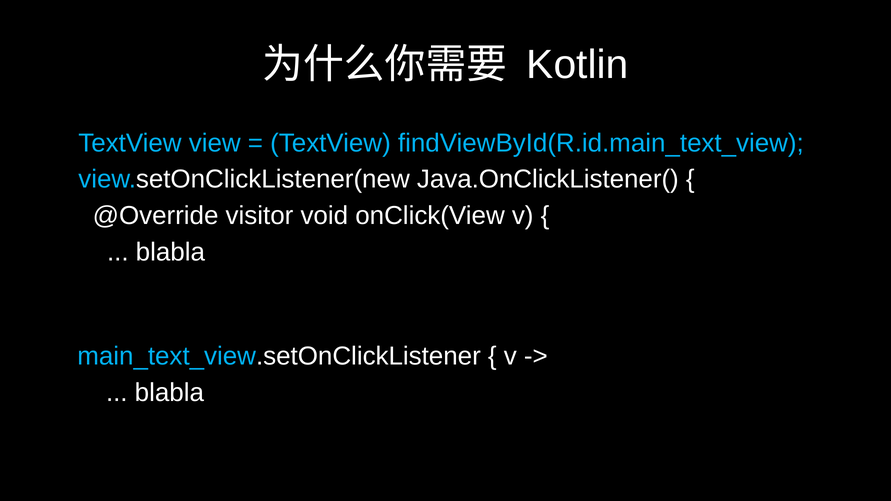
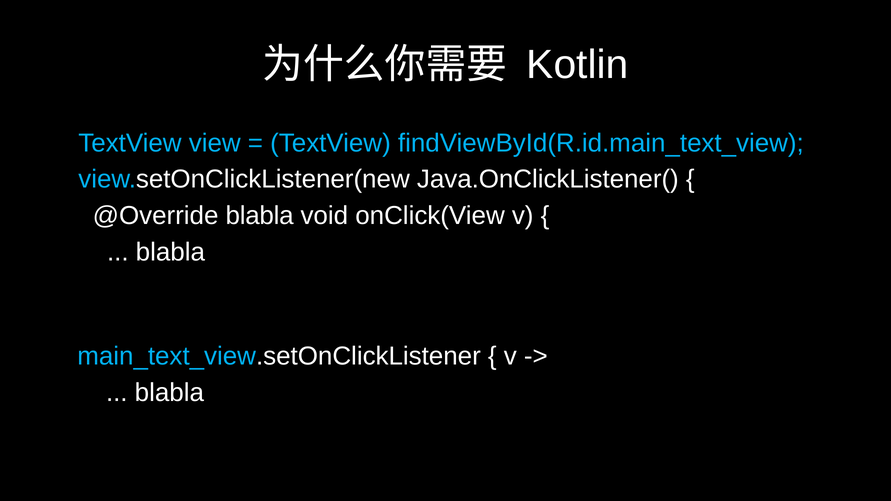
@Override visitor: visitor -> blabla
